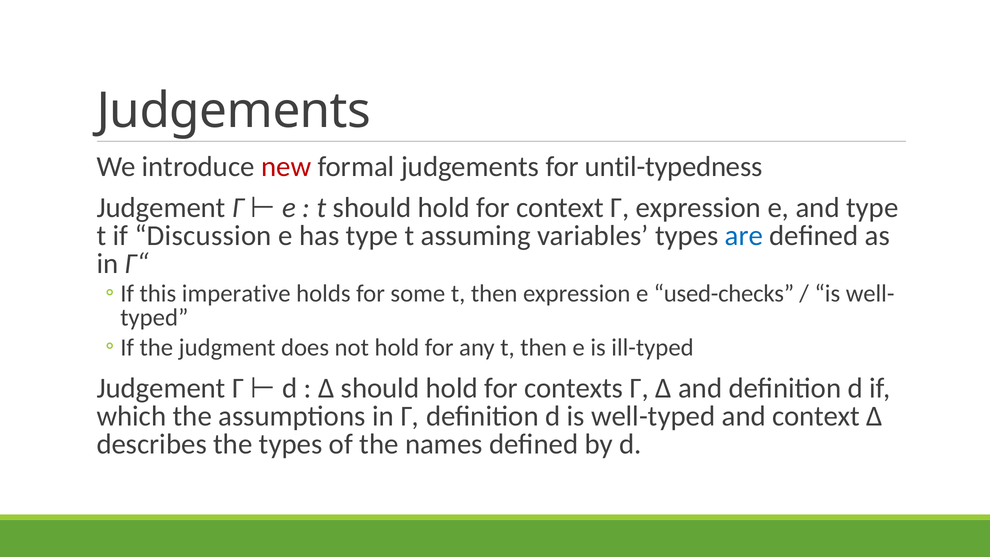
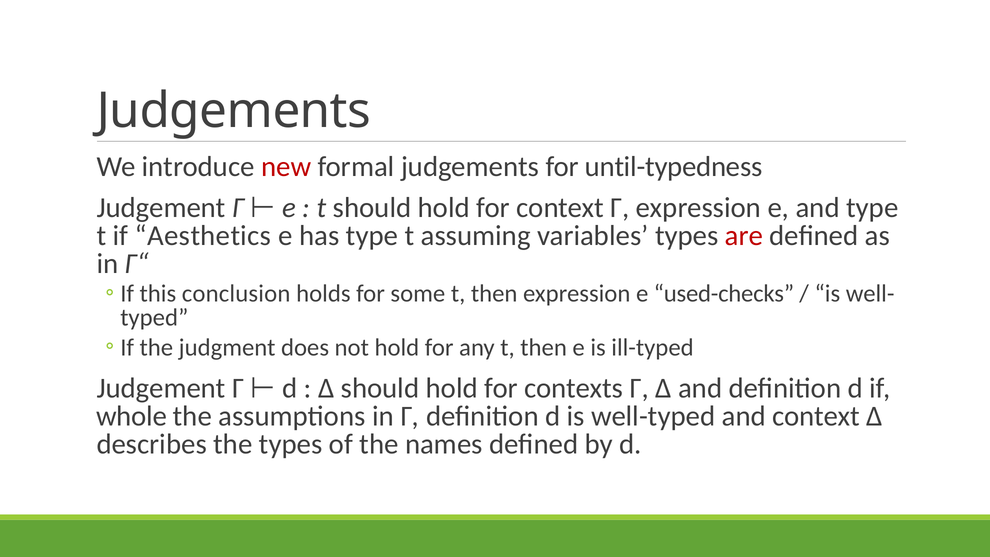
Discussion: Discussion -> Aesthetics
are colour: blue -> red
imperative: imperative -> conclusion
which: which -> whole
